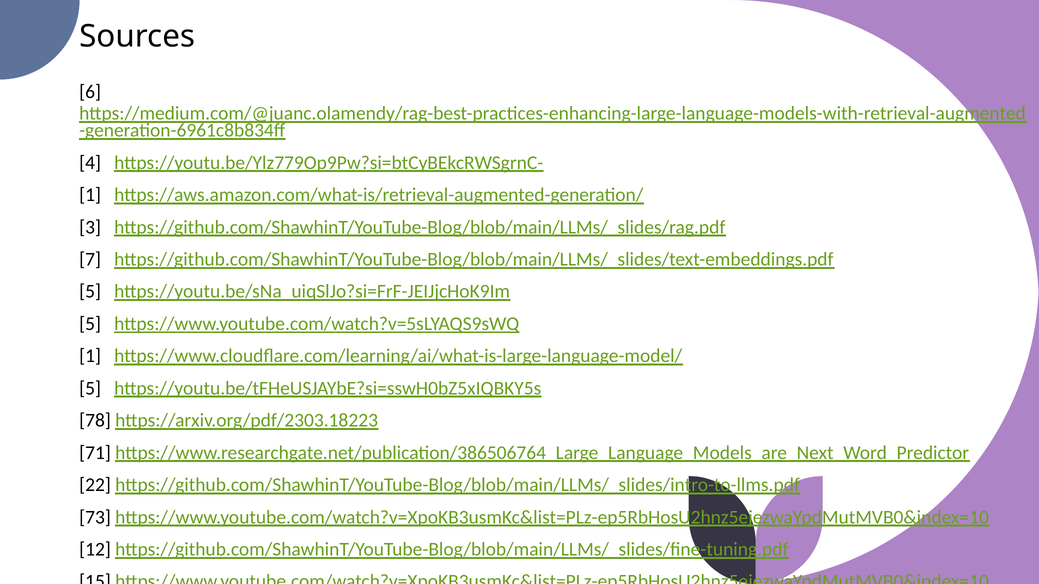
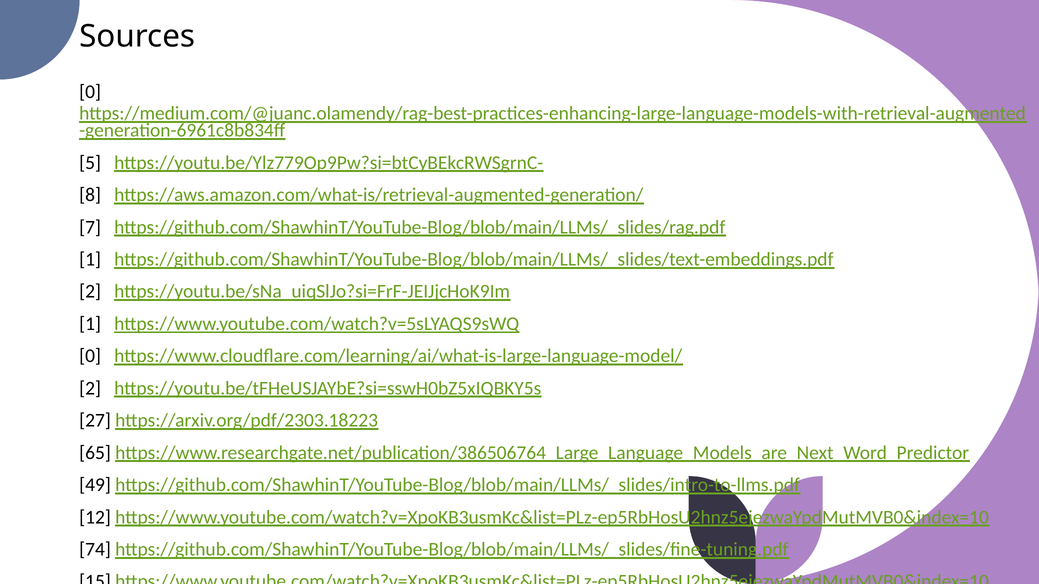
6 at (90, 92): 6 -> 0
4: 4 -> 5
1 at (90, 195): 1 -> 8
3: 3 -> 7
7 at (90, 260): 7 -> 1
5 at (90, 292): 5 -> 2
5 at (90, 324): 5 -> 1
1 at (90, 356): 1 -> 0
5 at (90, 388): 5 -> 2
78: 78 -> 27
71: 71 -> 65
22: 22 -> 49
73: 73 -> 12
12: 12 -> 74
